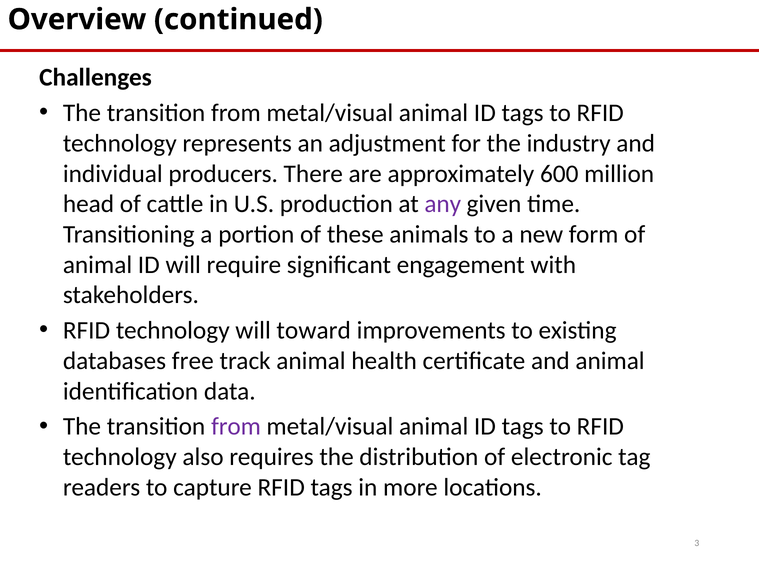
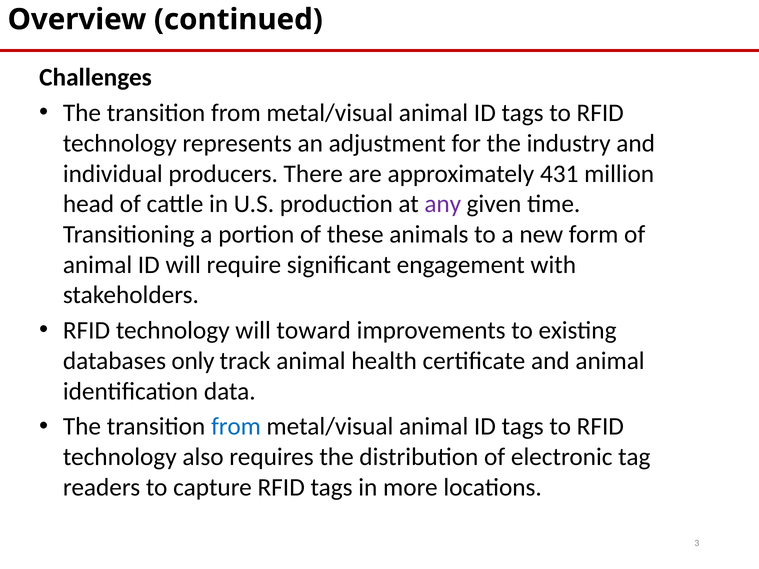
600: 600 -> 431
free: free -> only
from at (236, 427) colour: purple -> blue
